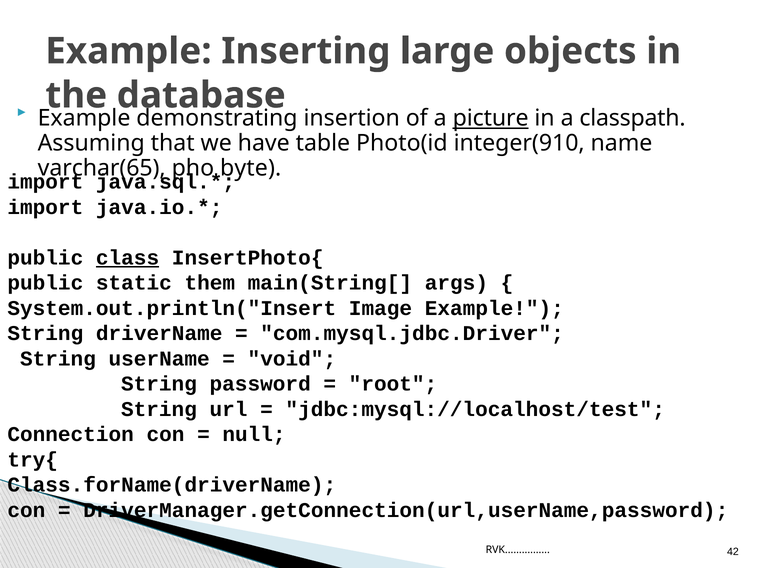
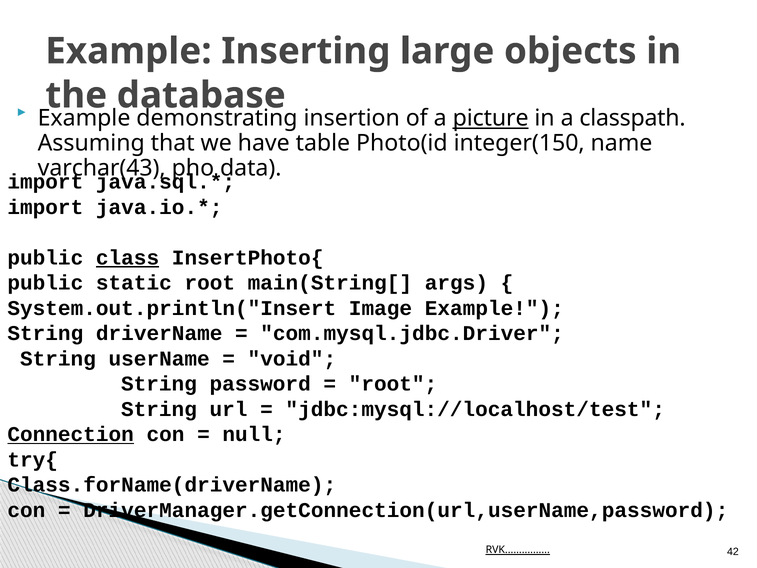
integer(910: integer(910 -> integer(150
varchar(65: varchar(65 -> varchar(43
byte: byte -> data
static them: them -> root
Connection underline: none -> present
RVK underline: none -> present
